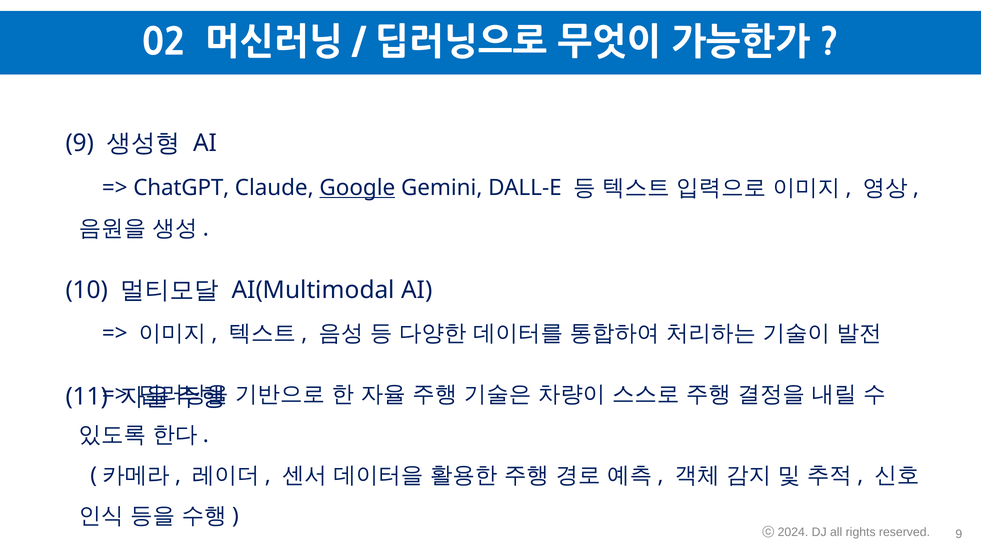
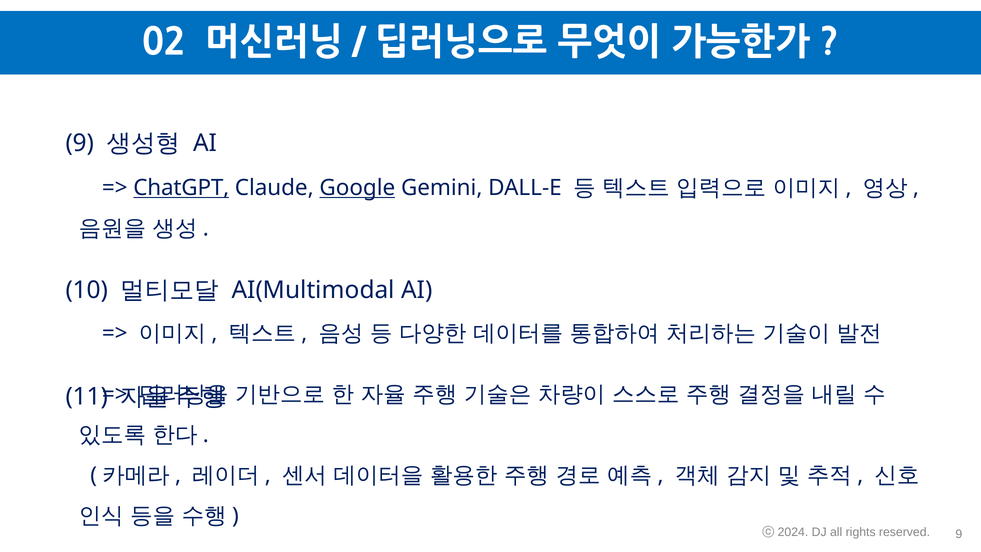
ChatGPT underline: none -> present
